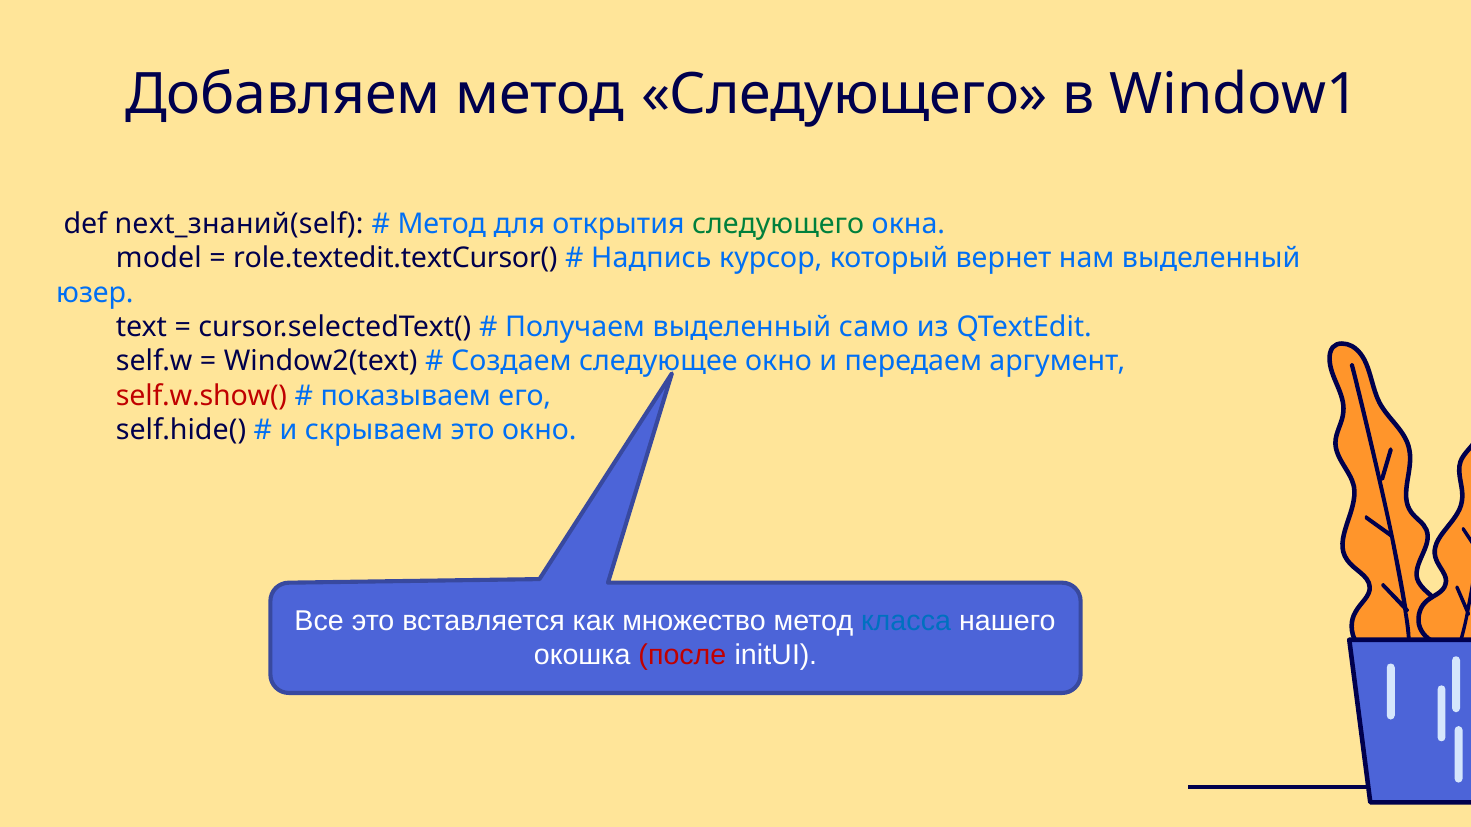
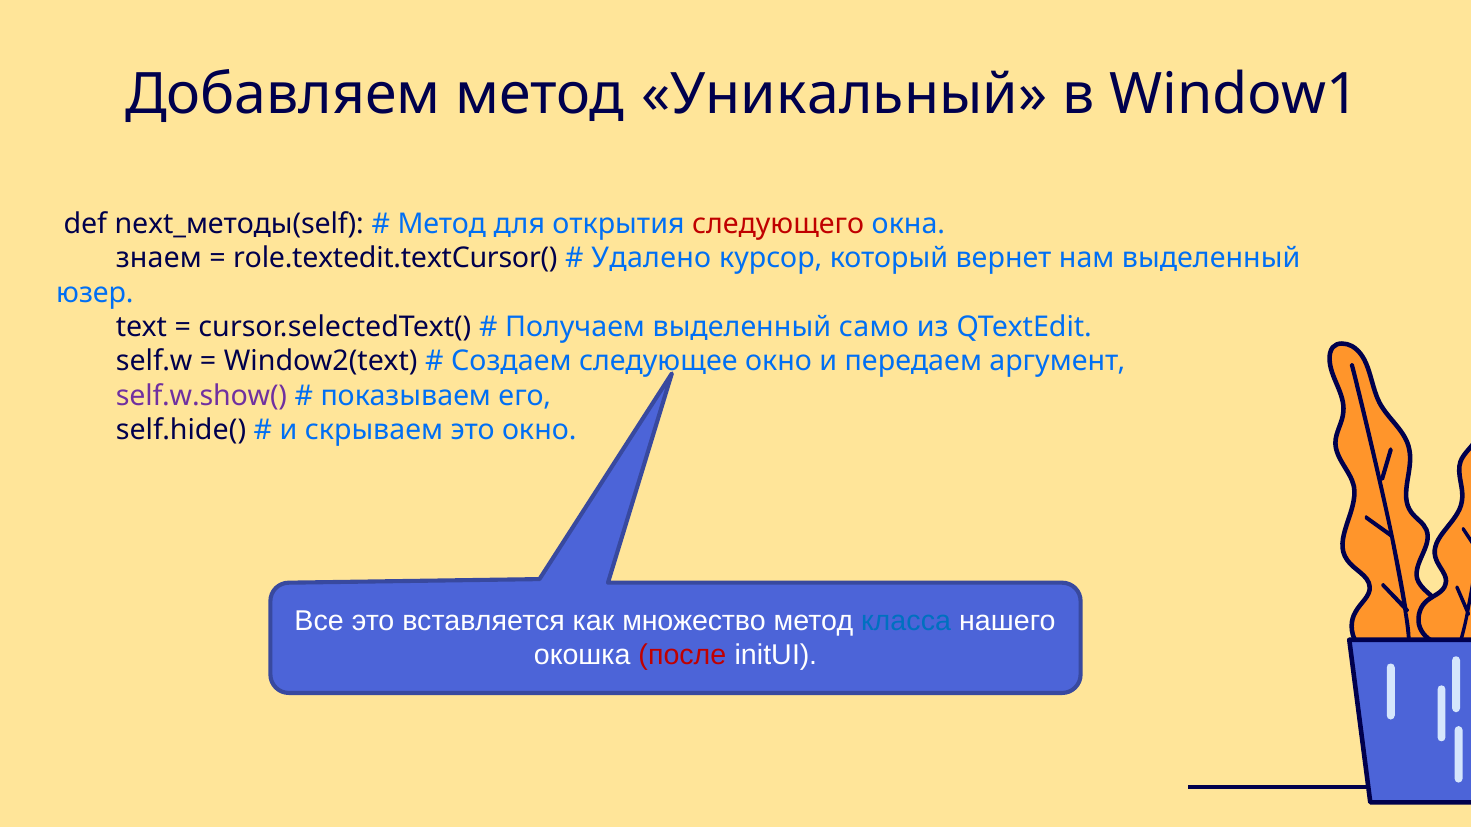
метод Следующего: Следующего -> Уникальный
next_знаний(self: next_знаний(self -> next_методы(self
следующего at (778, 224) colour: green -> red
model: model -> знаем
Надпись: Надпись -> Удалено
self.w.show( colour: red -> purple
